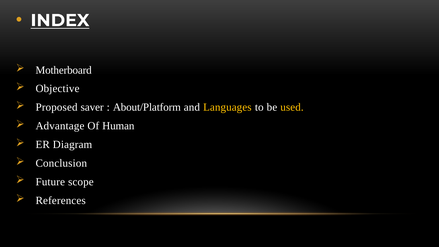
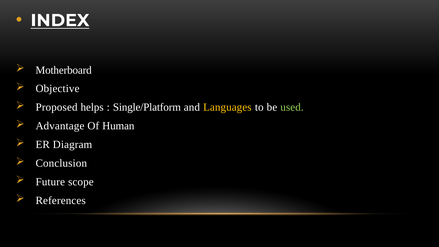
saver: saver -> helps
About/Platform: About/Platform -> Single/Platform
used colour: yellow -> light green
